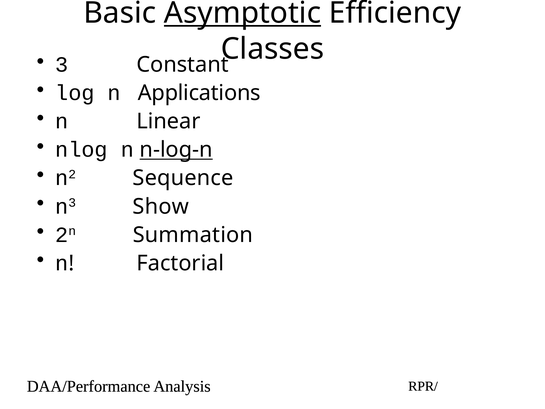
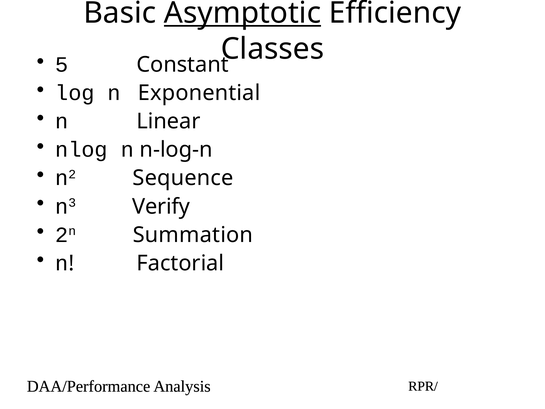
3: 3 -> 5
Applications: Applications -> Exponential
n-log-n underline: present -> none
Show: Show -> Verify
